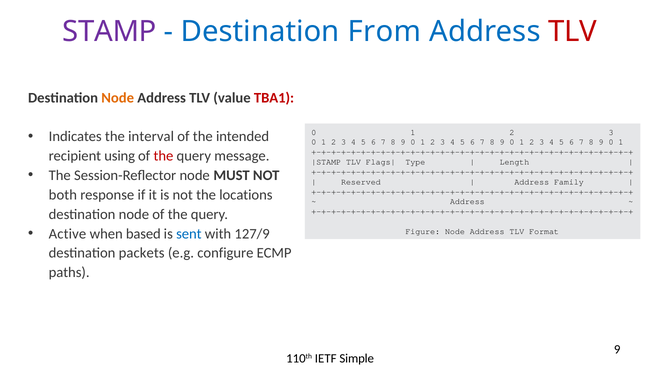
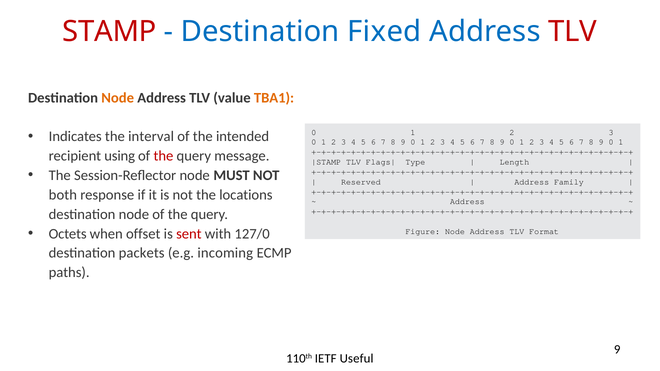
STAMP colour: purple -> red
From: From -> Fixed
TBA1 colour: red -> orange
Active: Active -> Octets
based: based -> offset
sent colour: blue -> red
127/9: 127/9 -> 127/0
configure: configure -> incoming
Simple: Simple -> Useful
